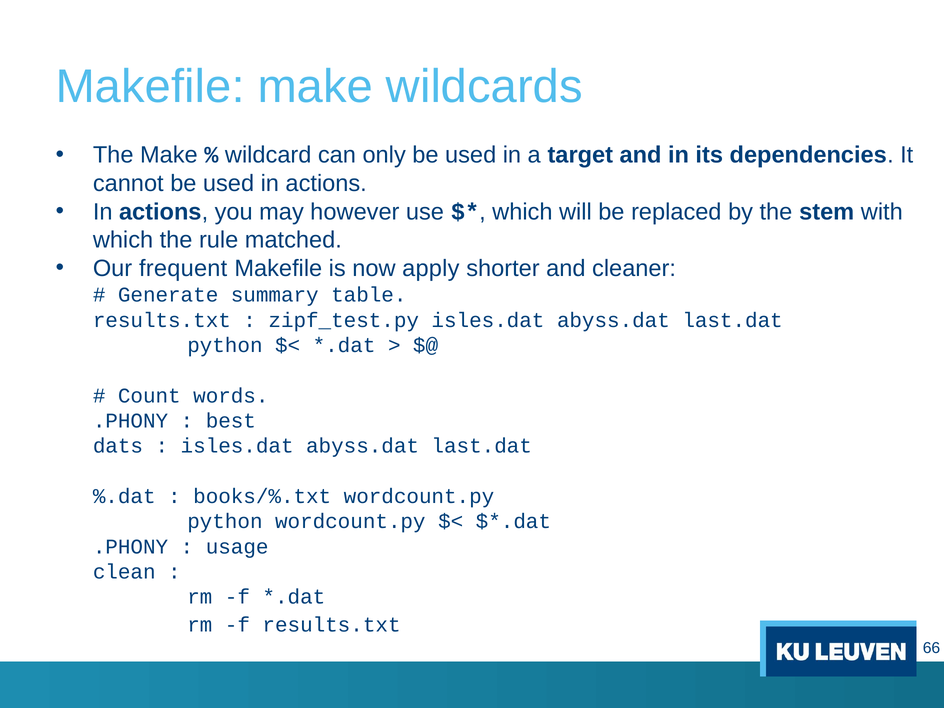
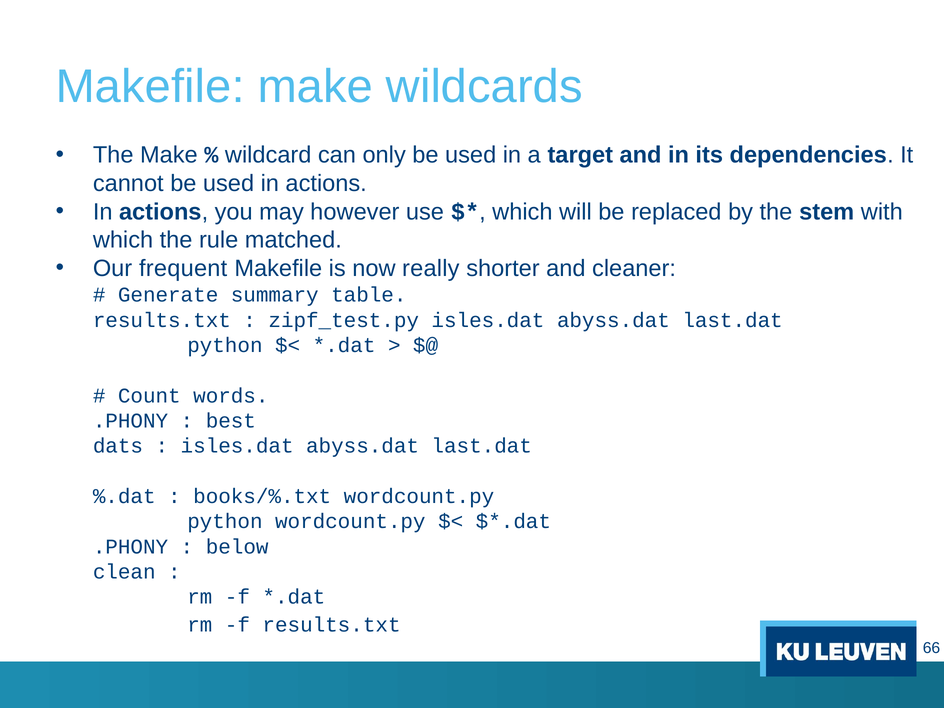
apply: apply -> really
usage: usage -> below
